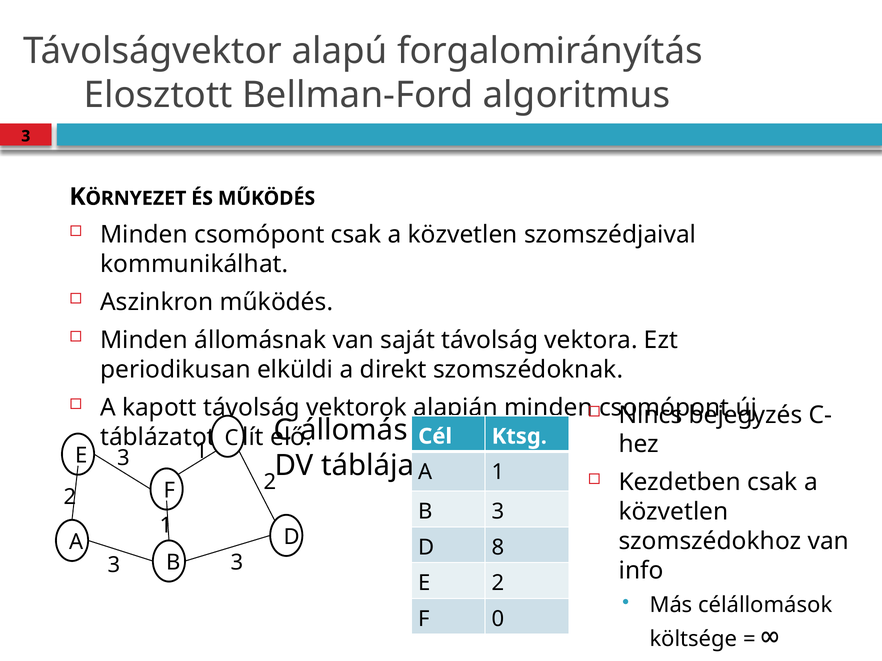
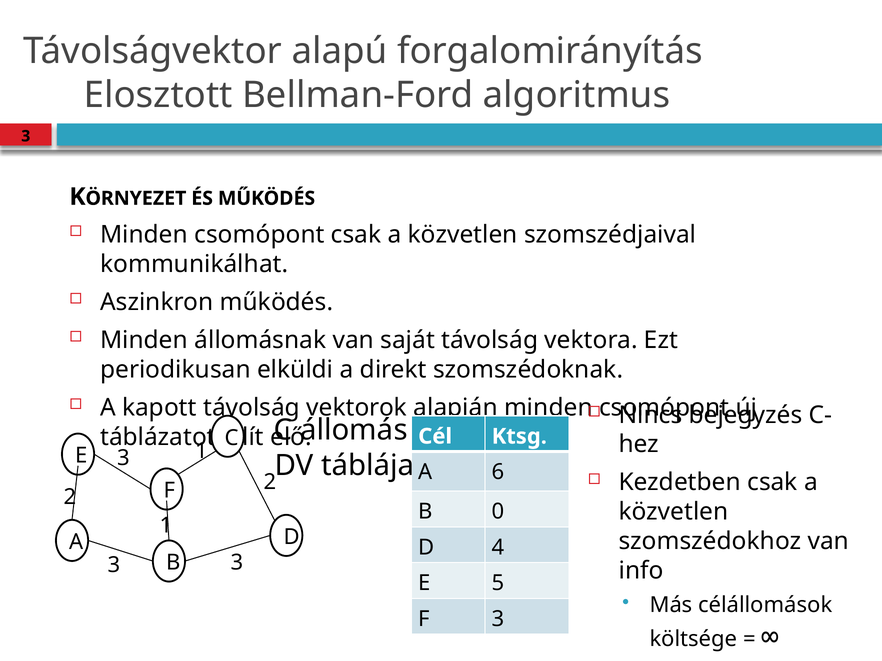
A 1: 1 -> 6
B 3: 3 -> 0
8: 8 -> 4
E 2: 2 -> 5
F 0: 0 -> 3
